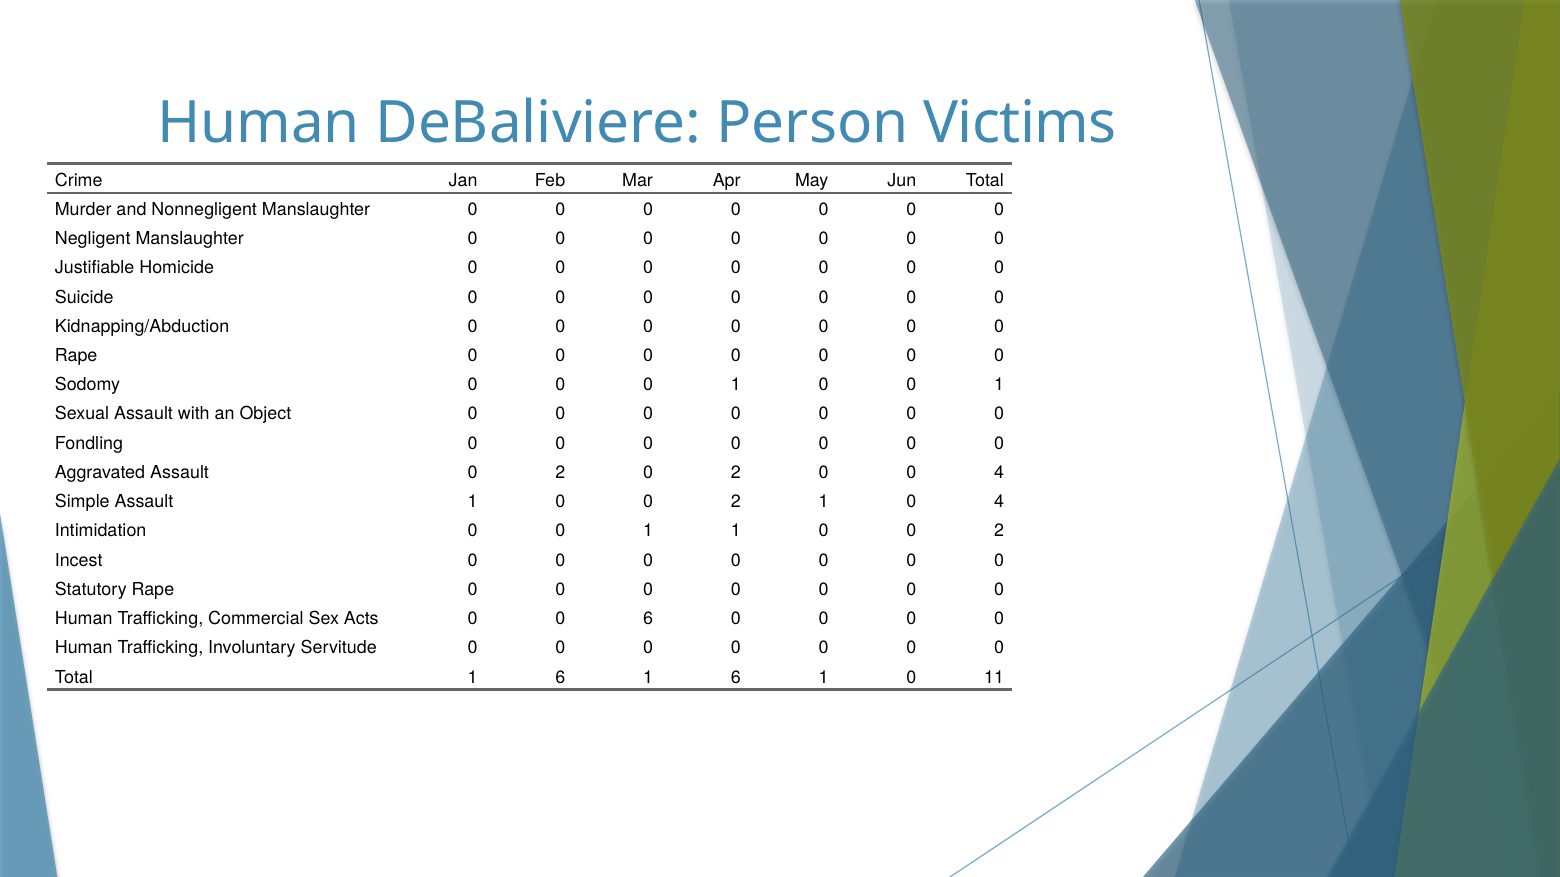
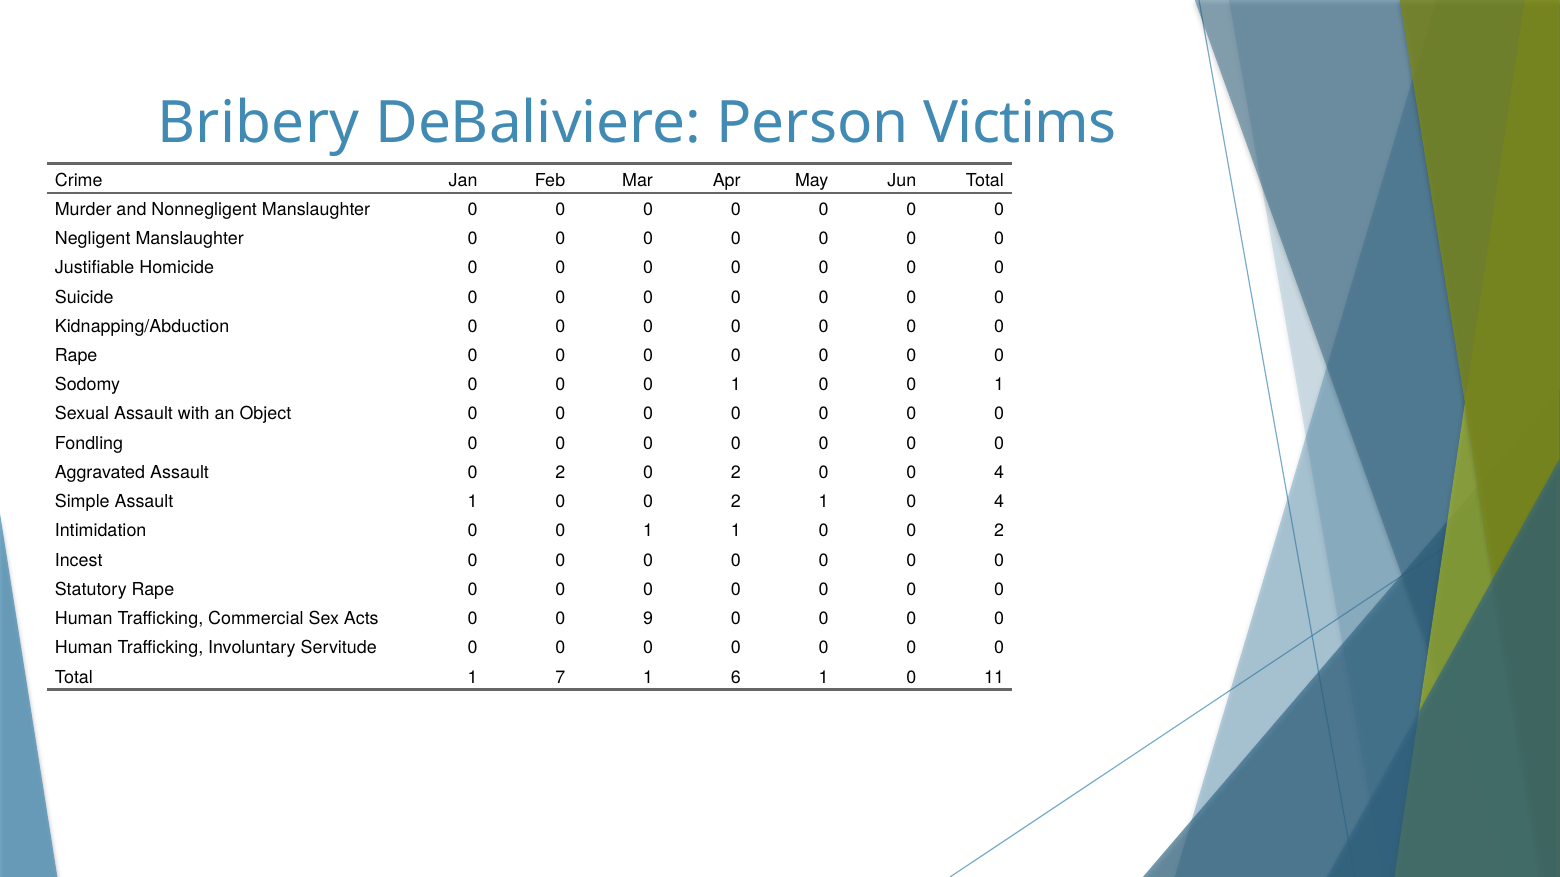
Human at (259, 123): Human -> Bribery
0 6: 6 -> 9
Total 1 6: 6 -> 7
